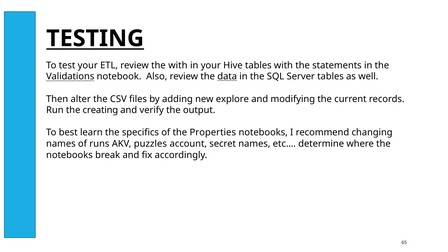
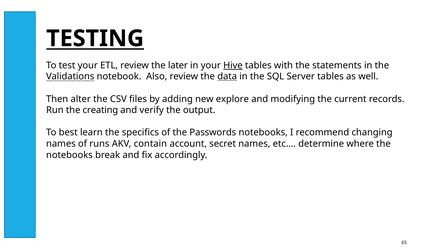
the with: with -> later
Hive underline: none -> present
Properties: Properties -> Passwords
puzzles: puzzles -> contain
